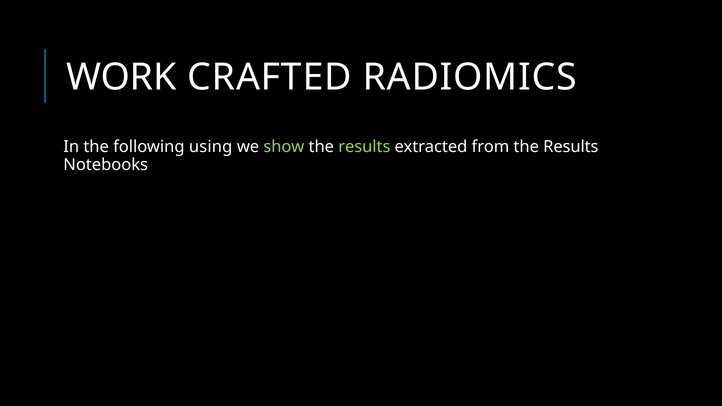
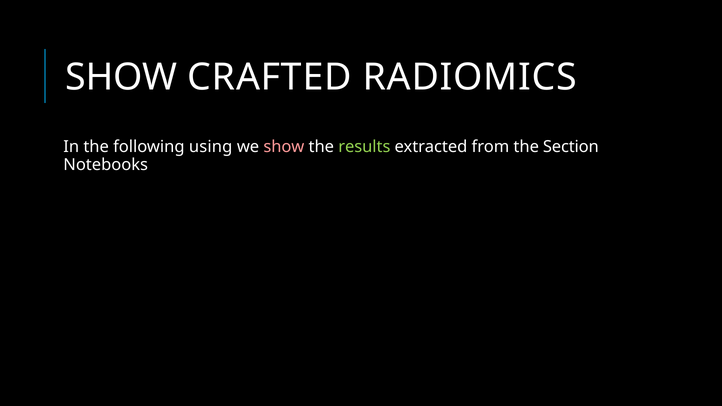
WORK at (121, 77): WORK -> SHOW
show at (284, 147) colour: light green -> pink
from the Results: Results -> Section
